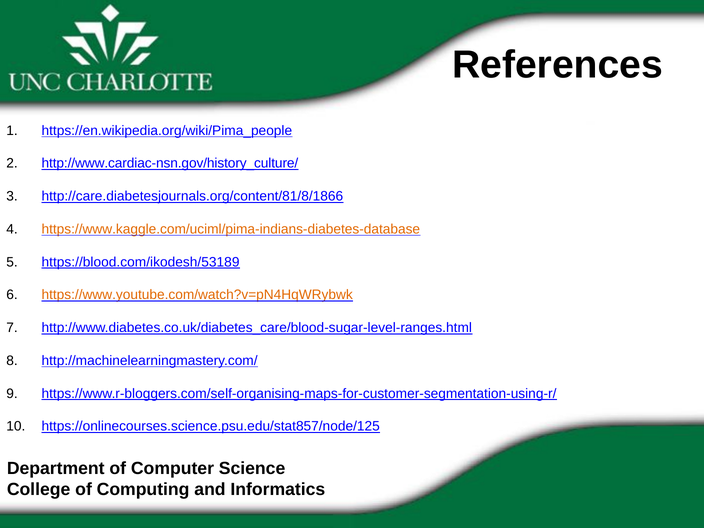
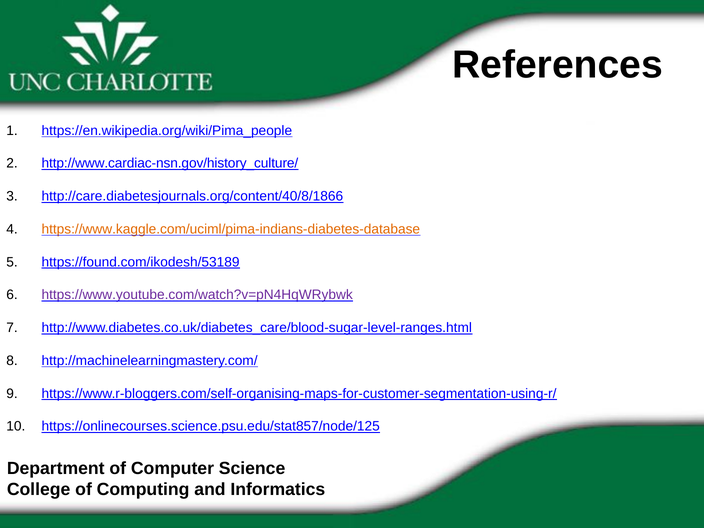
http://care.diabetesjournals.org/content/81/8/1866: http://care.diabetesjournals.org/content/81/8/1866 -> http://care.diabetesjournals.org/content/40/8/1866
https://blood.com/ikodesh/53189: https://blood.com/ikodesh/53189 -> https://found.com/ikodesh/53189
https://www.youtube.com/watch?v=pN4HqWRybwk colour: orange -> purple
